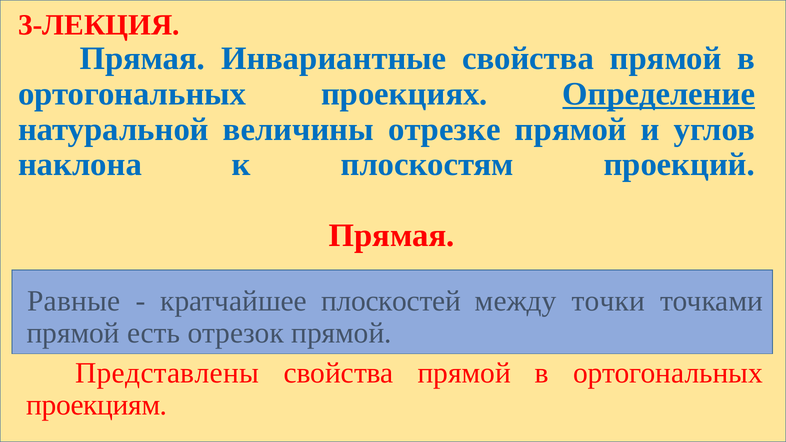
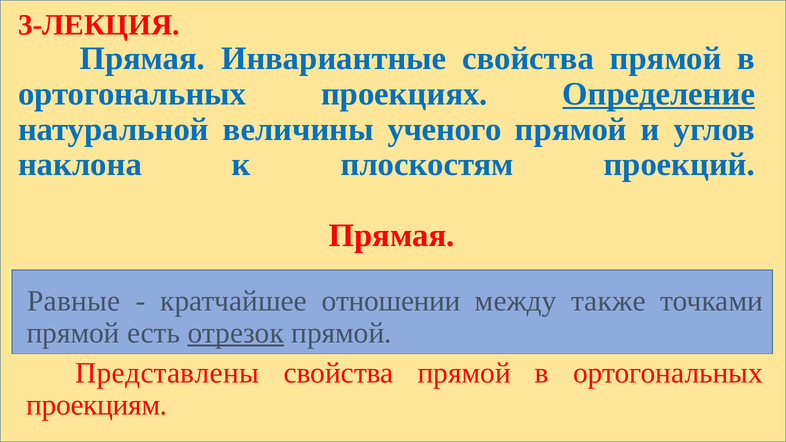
отрезке: отрезке -> ученого
плоскостей: плоскостей -> отношении
точки: точки -> также
отрезок underline: none -> present
